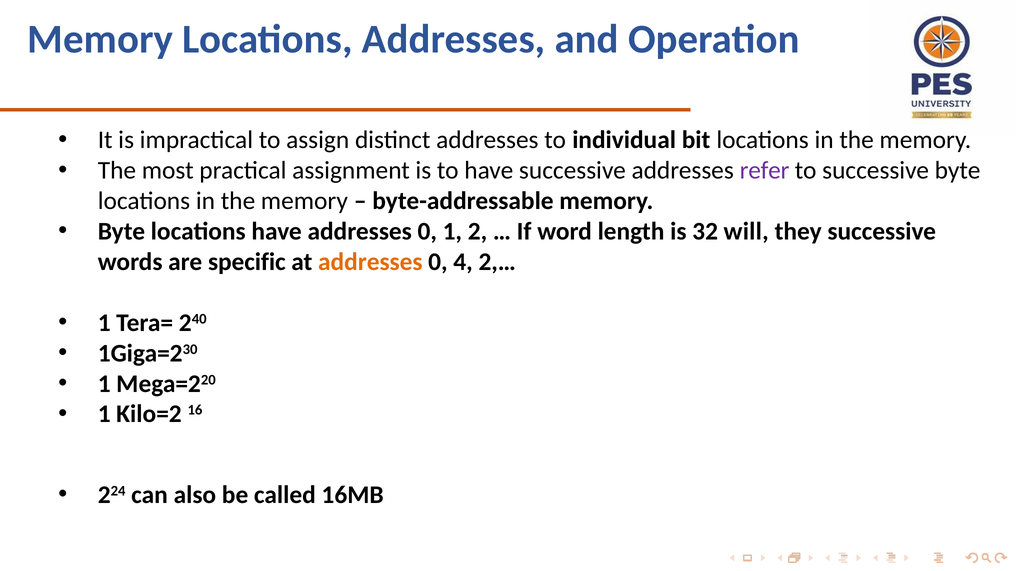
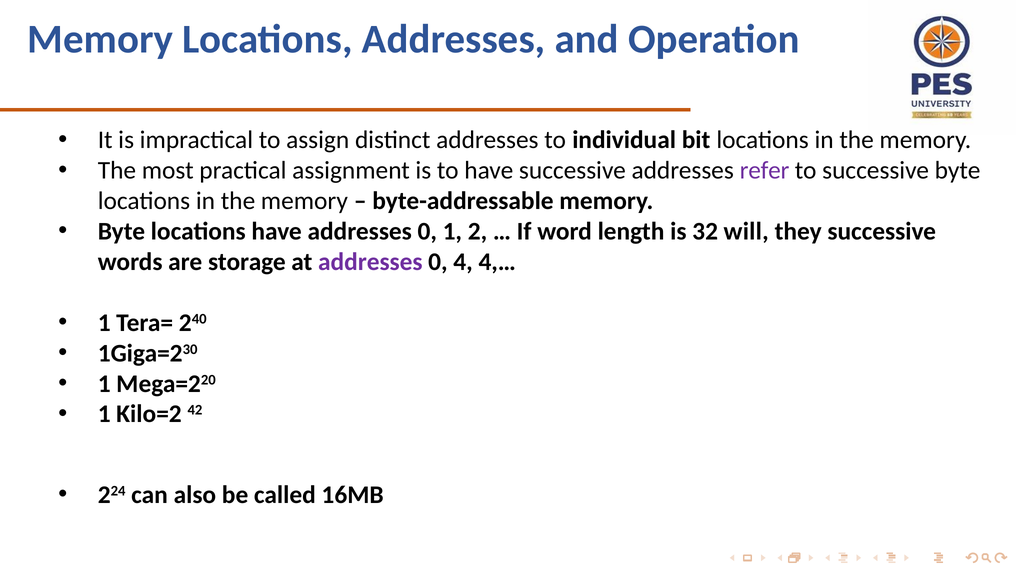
specific: specific -> storage
addresses at (370, 262) colour: orange -> purple
2,…: 2,… -> 4,…
16: 16 -> 42
